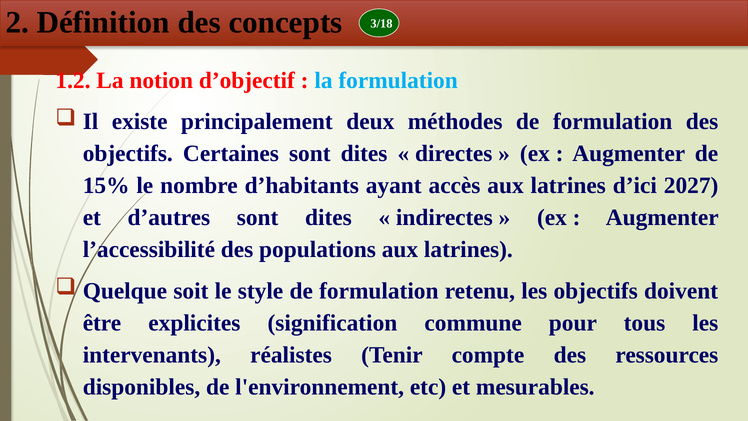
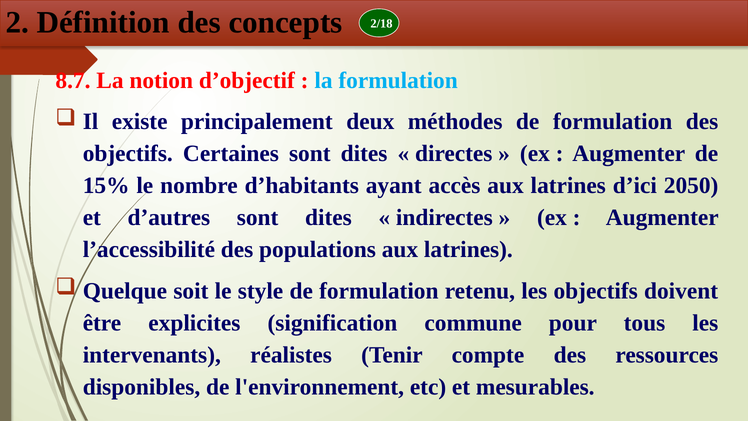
3/18: 3/18 -> 2/18
1.2: 1.2 -> 8.7
2027: 2027 -> 2050
